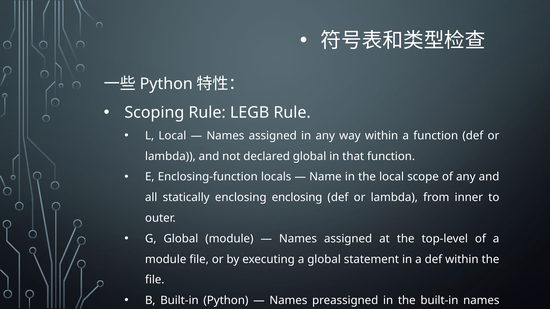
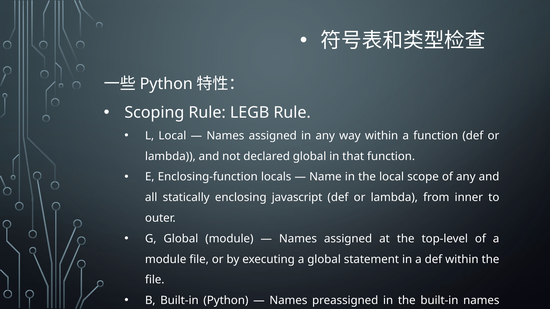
enclosing enclosing: enclosing -> javascript
